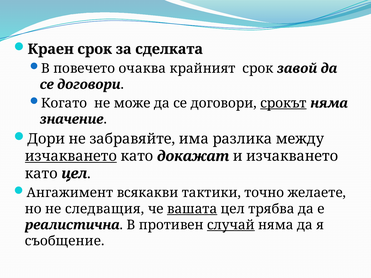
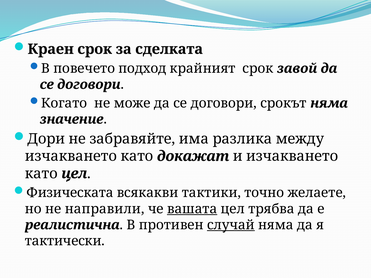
очаква: очаква -> подход
срокът underline: present -> none
изчакването at (71, 156) underline: present -> none
Ангажимент: Ангажимент -> Физическата
следващия: следващия -> направили
съобщение: съобщение -> тактически
